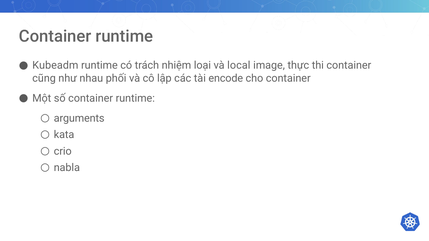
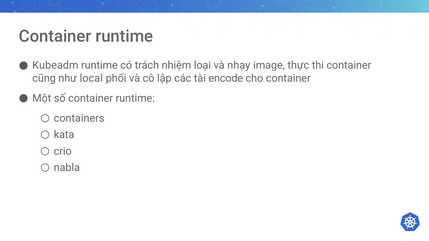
local: local -> nhạy
nhau: nhau -> local
arguments: arguments -> containers
